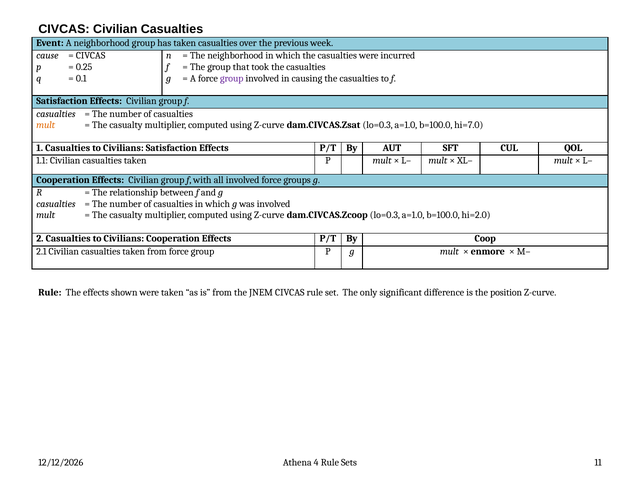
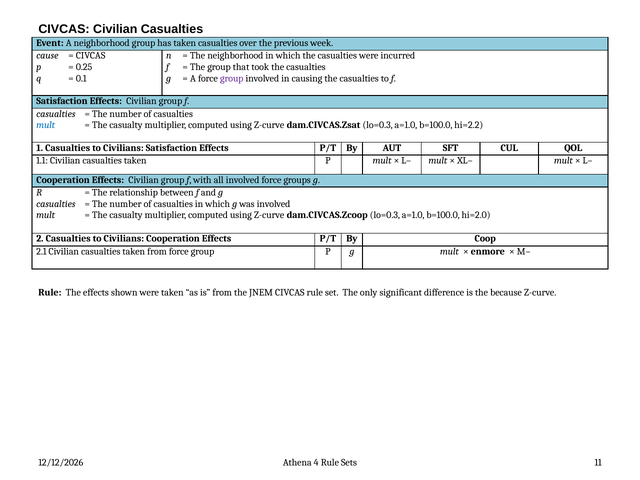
mult at (46, 125) colour: orange -> blue
hi=7.0: hi=7.0 -> hi=2.2
position: position -> because
